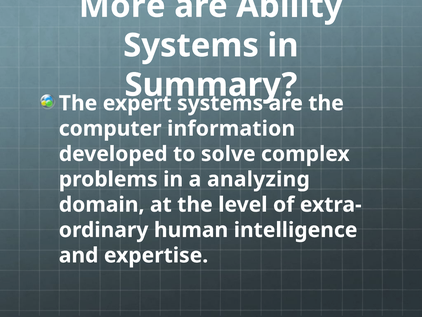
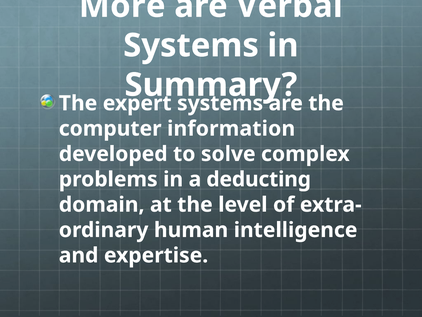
Ability: Ability -> Verbal
analyzing: analyzing -> deducting
